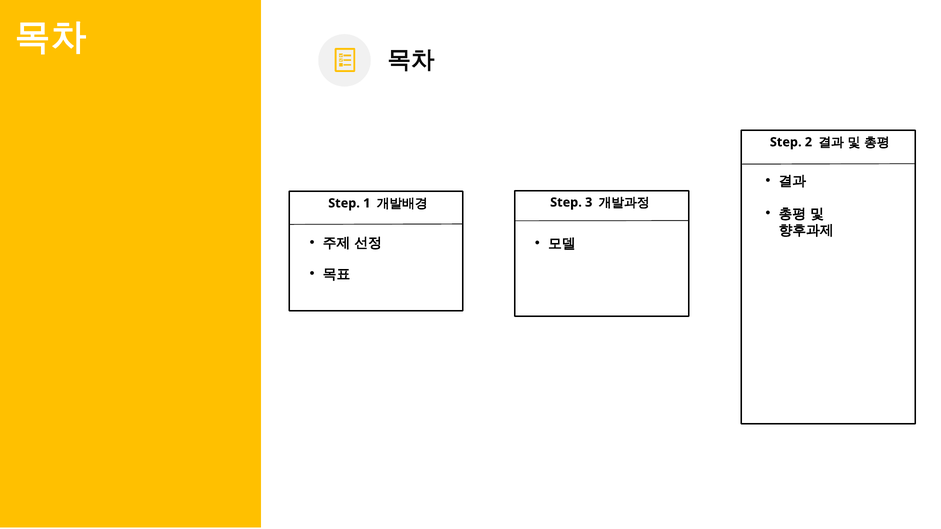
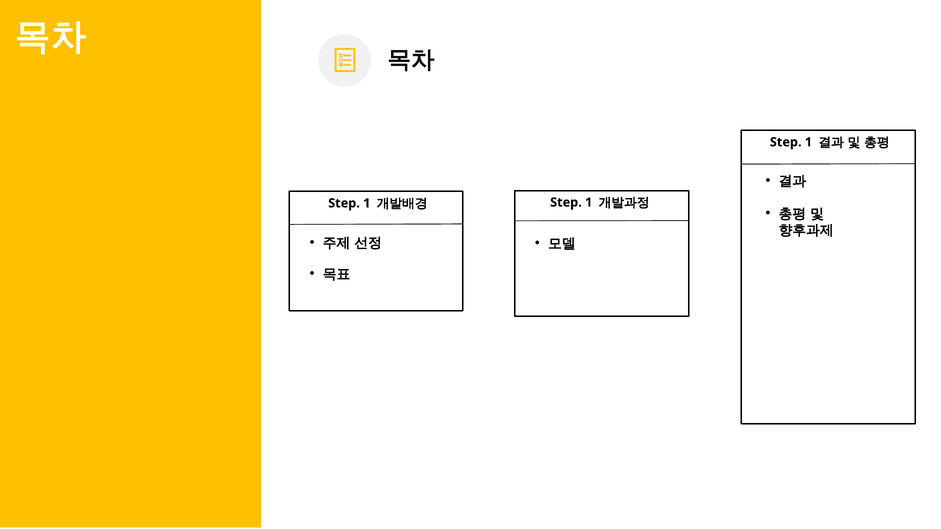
2 at (808, 142): 2 -> 1
3 at (589, 202): 3 -> 1
